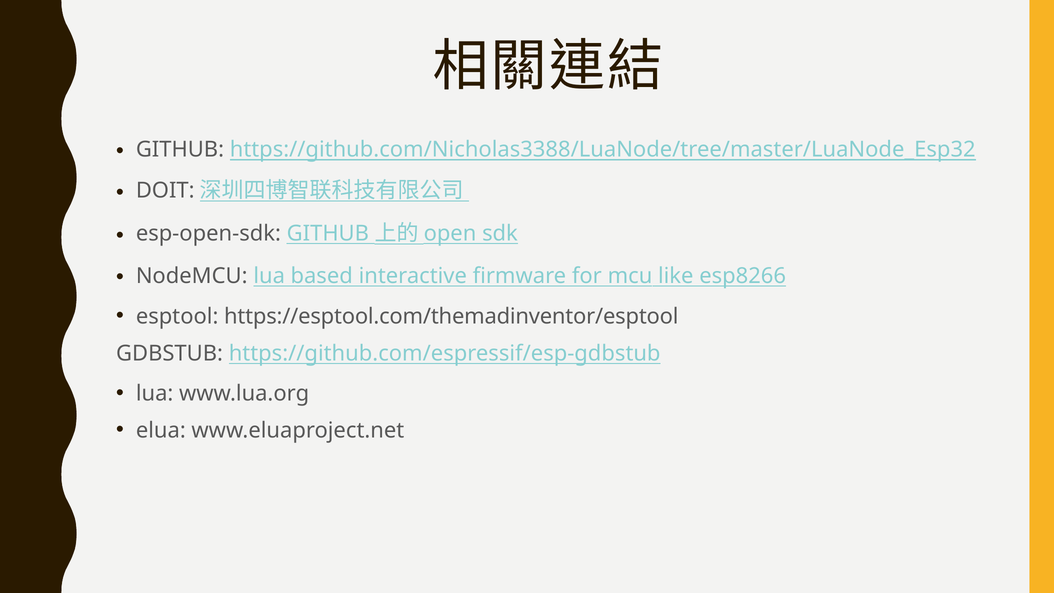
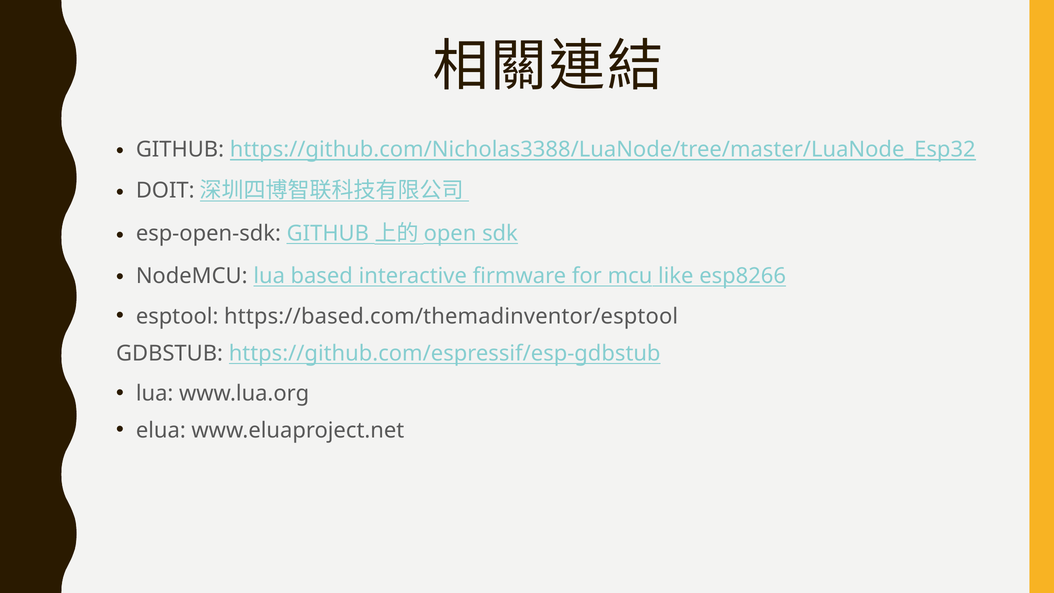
https://esptool.com/themadinventor/esptool: https://esptool.com/themadinventor/esptool -> https://based.com/themadinventor/esptool
